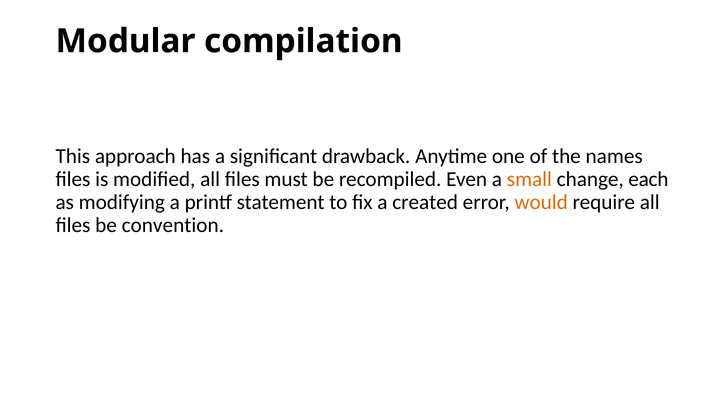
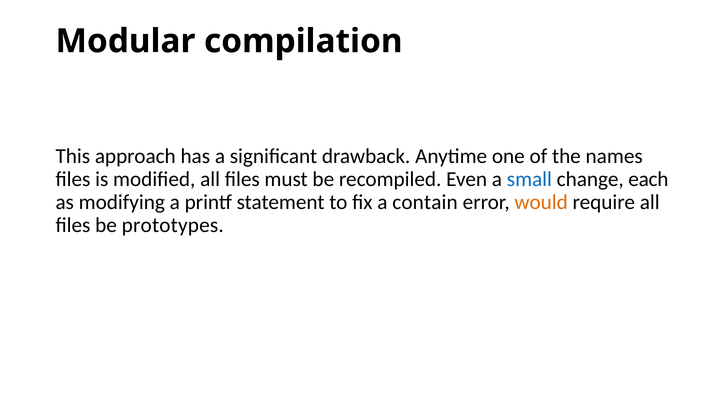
small colour: orange -> blue
created: created -> contain
convention: convention -> prototypes
